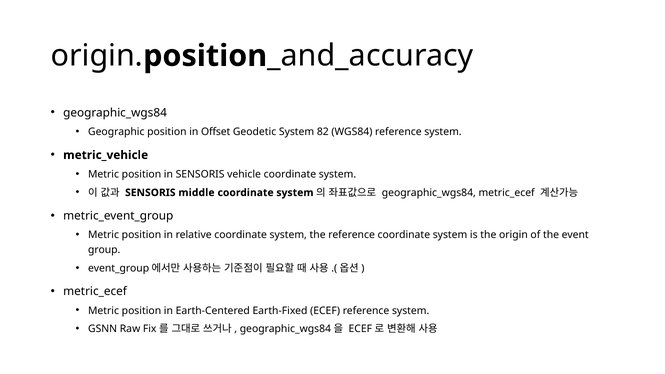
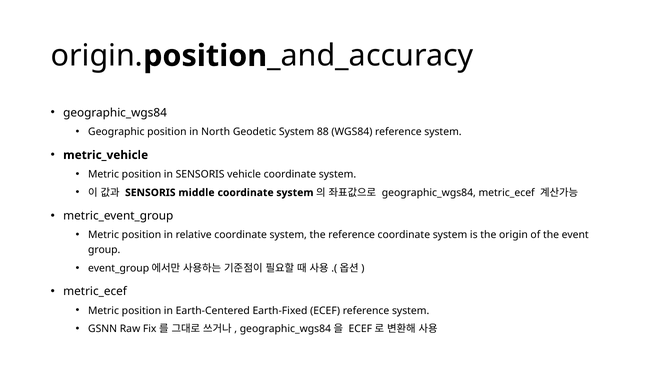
Offset: Offset -> North
82: 82 -> 88
